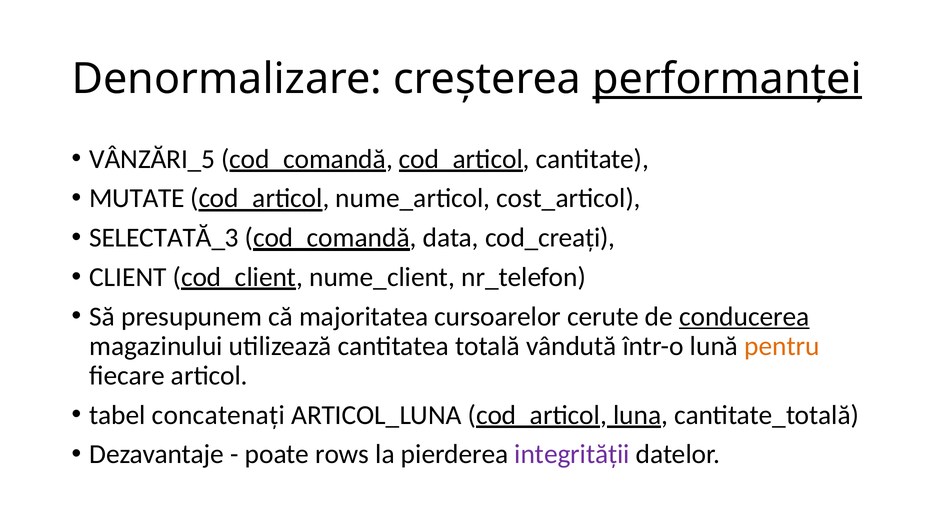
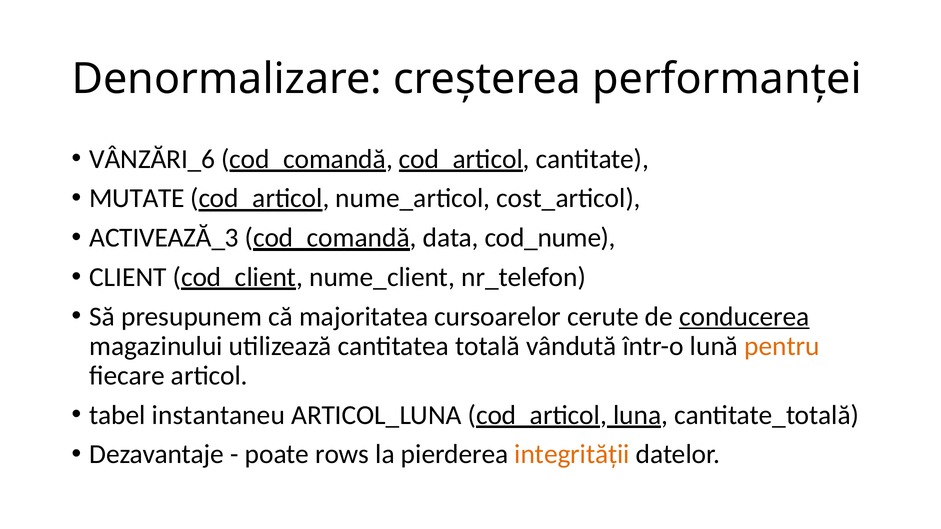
performanţei underline: present -> none
VÂNZĂRI_5: VÂNZĂRI_5 -> VÂNZĂRI_6
SELECTATĂ_3: SELECTATĂ_3 -> ACTIVEAZĂ_3
cod_creaţi: cod_creaţi -> cod_nume
concatenaţi: concatenaţi -> instantaneu
integrităţii colour: purple -> orange
